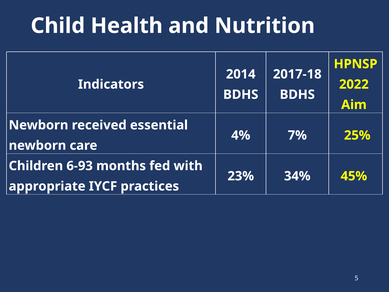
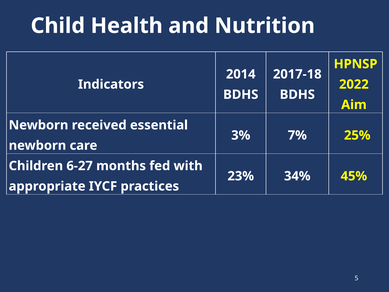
4%: 4% -> 3%
6-93: 6-93 -> 6-27
